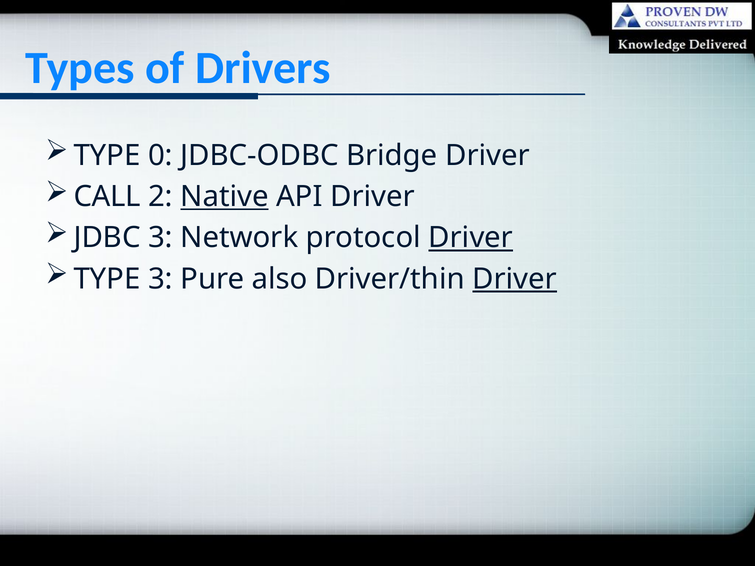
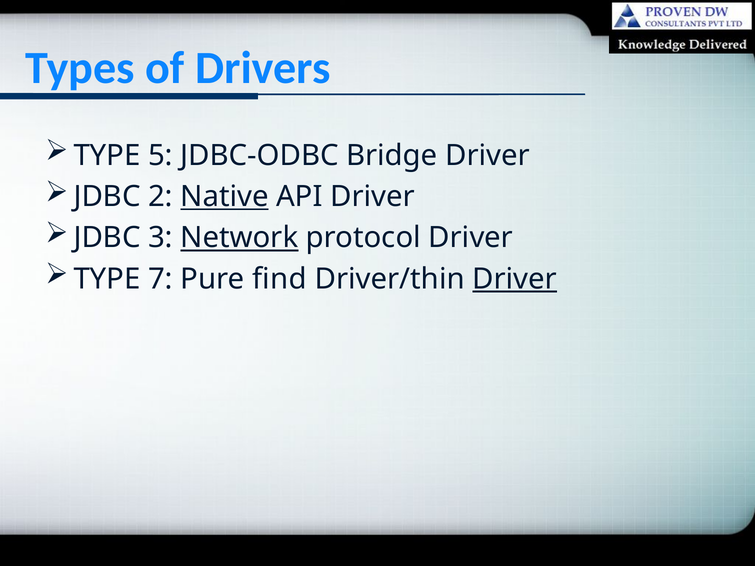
0: 0 -> 5
CALL at (107, 197): CALL -> JDBC
Network underline: none -> present
Driver at (471, 238) underline: present -> none
TYPE 3: 3 -> 7
also: also -> find
